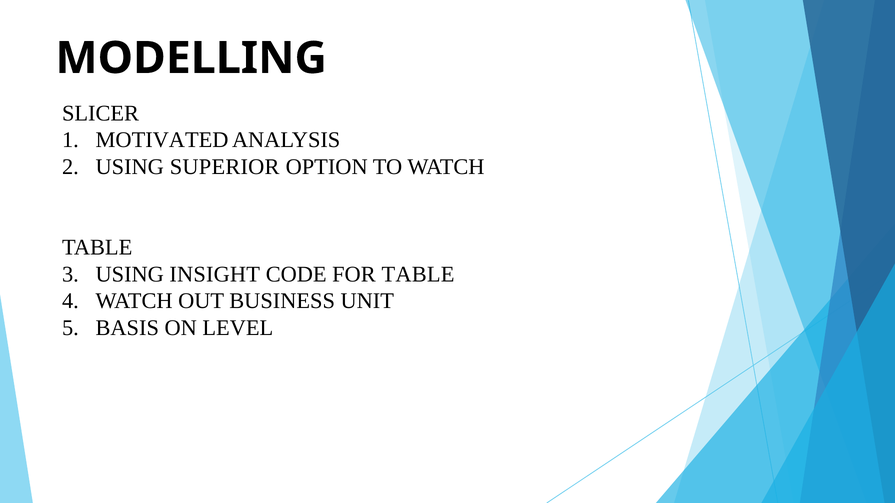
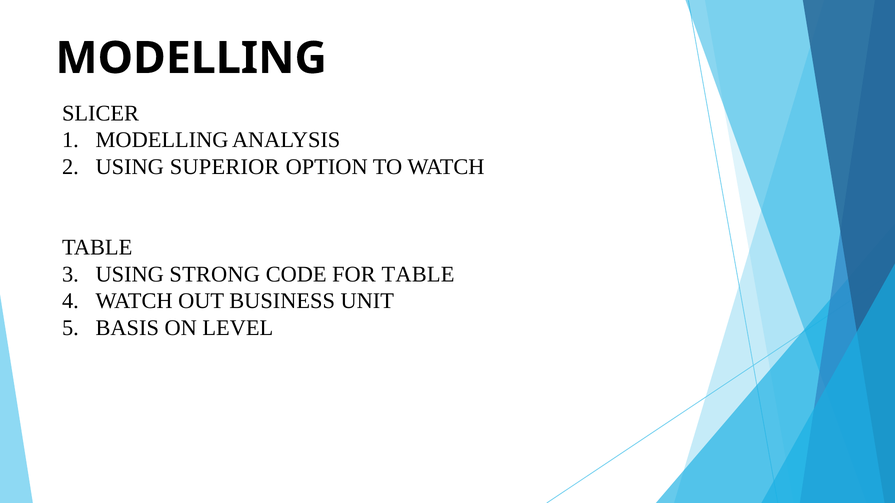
MOTIVATED at (162, 140): MOTIVATED -> MODELLING
INSIGHT: INSIGHT -> STRONG
